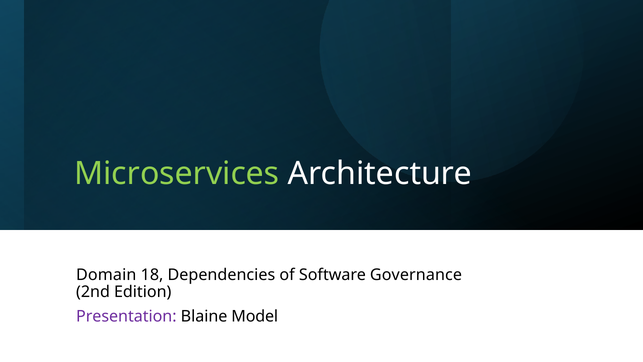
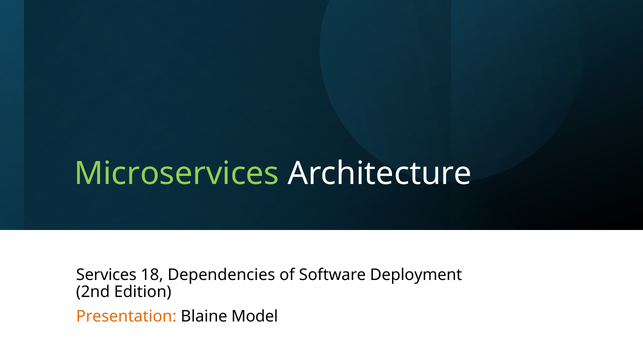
Domain: Domain -> Services
Governance: Governance -> Deployment
Presentation colour: purple -> orange
